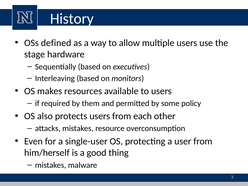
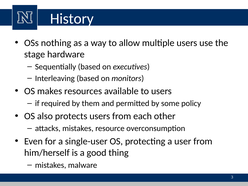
defined: defined -> nothing
